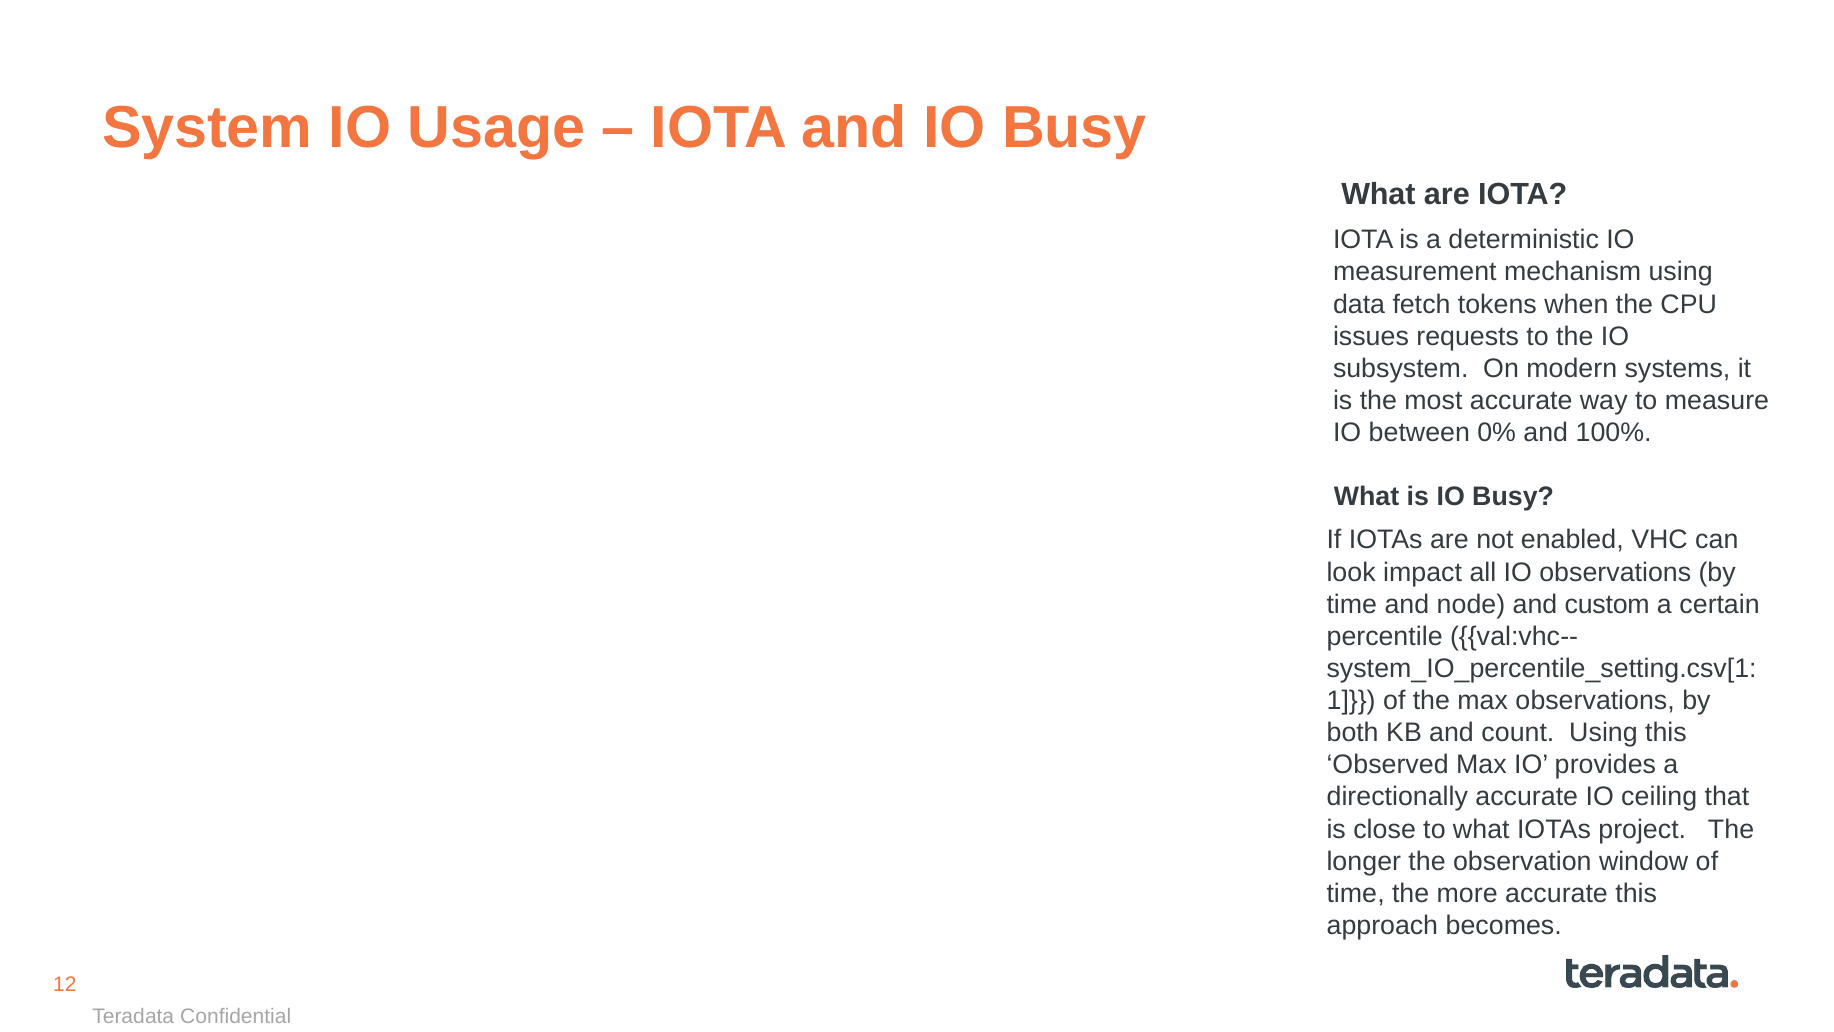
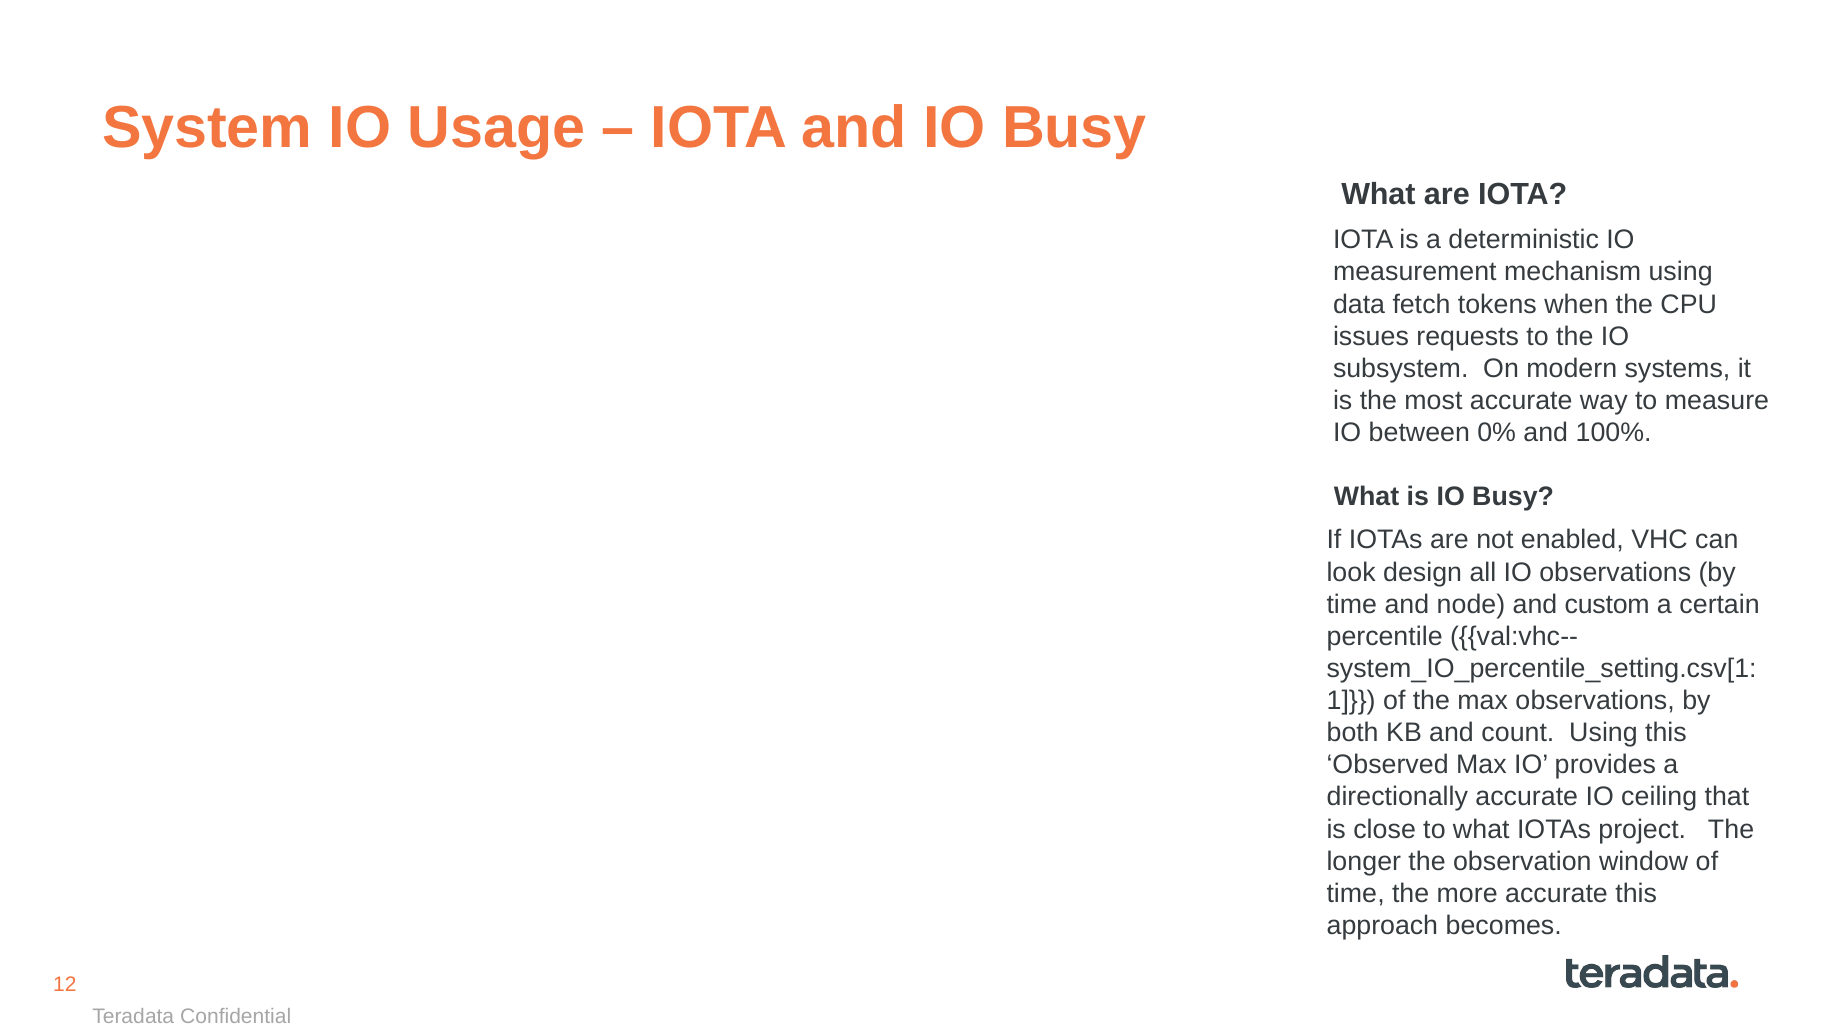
impact: impact -> design
